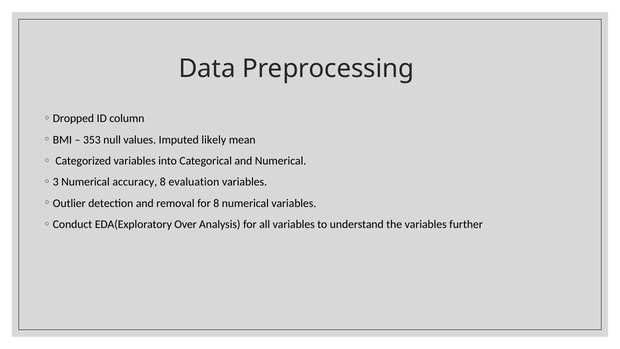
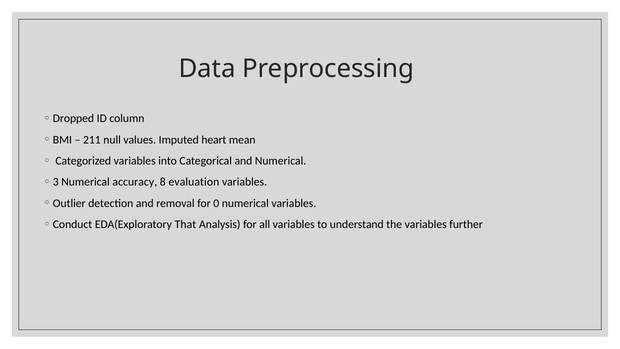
353: 353 -> 211
likely: likely -> heart
for 8: 8 -> 0
Over: Over -> That
